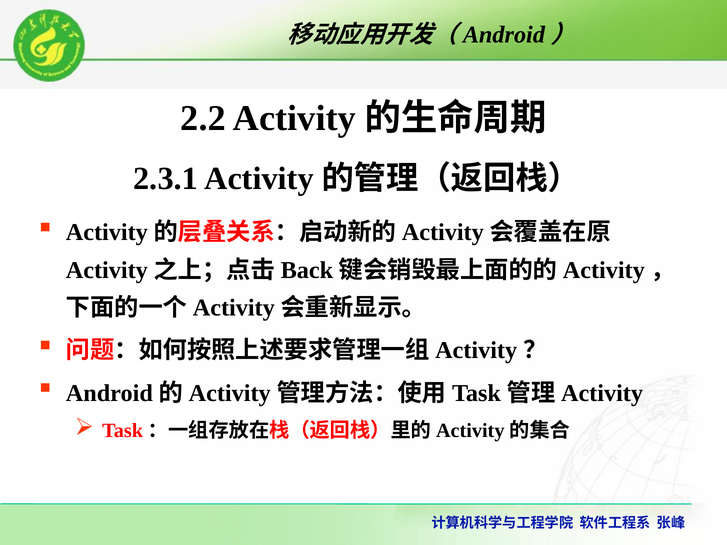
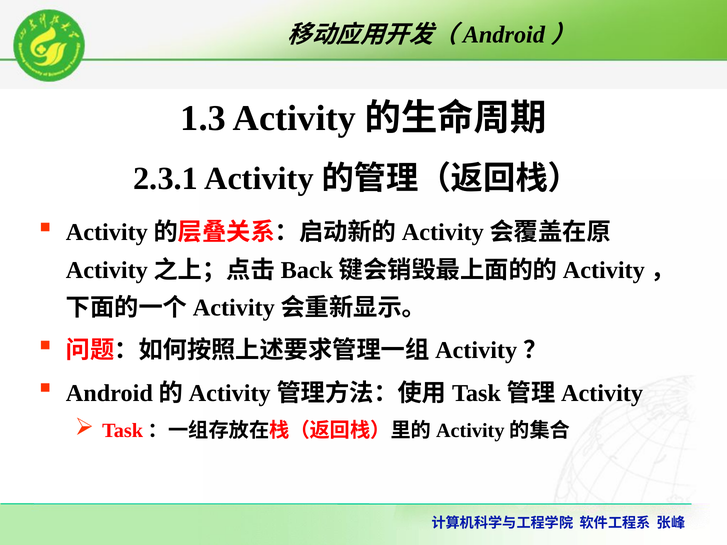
2.2: 2.2 -> 1.3
